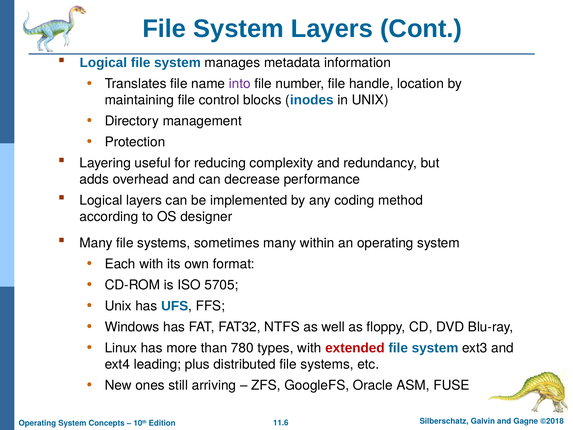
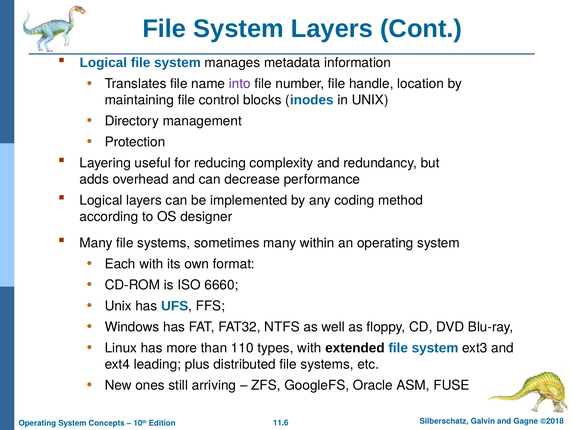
5705: 5705 -> 6660
780: 780 -> 110
extended colour: red -> black
